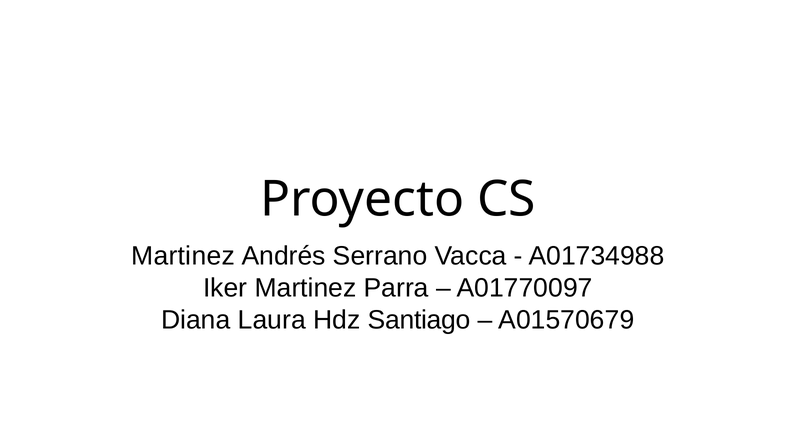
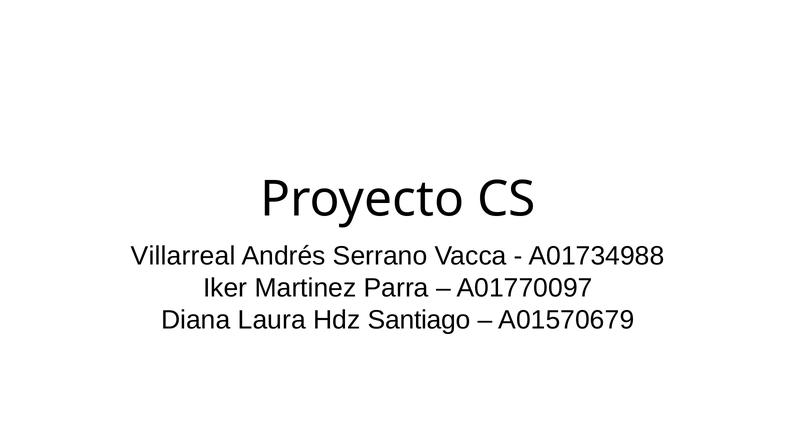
Martinez at (183, 256): Martinez -> Villarreal
